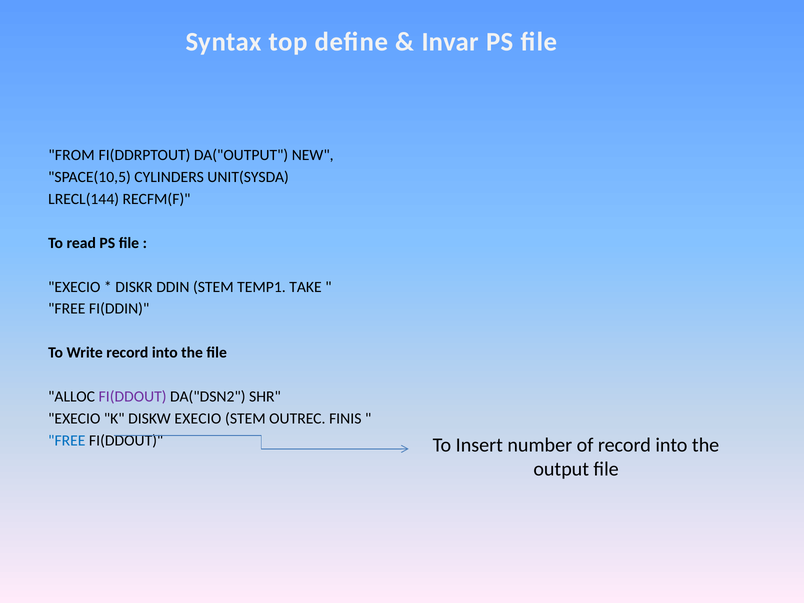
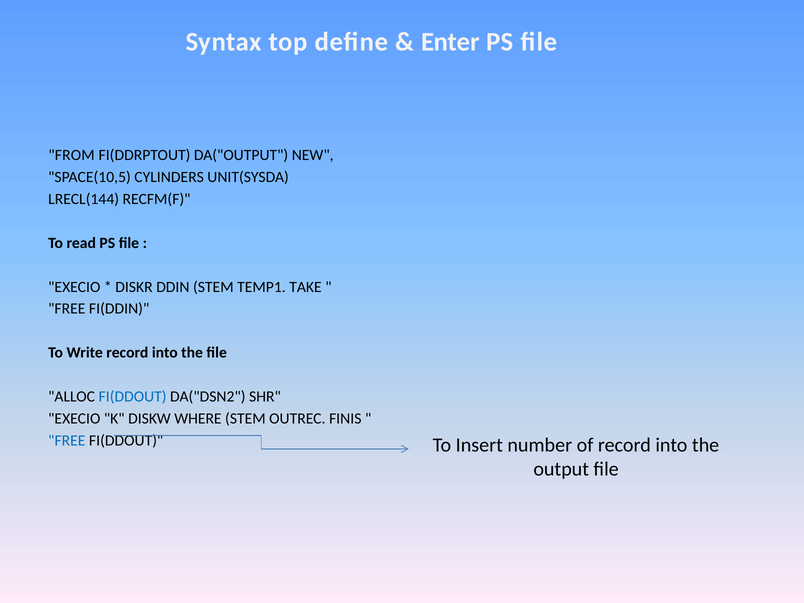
Invar: Invar -> Enter
FI(DDOUT at (133, 397) colour: purple -> blue
DISKW EXECIO: EXECIO -> WHERE
